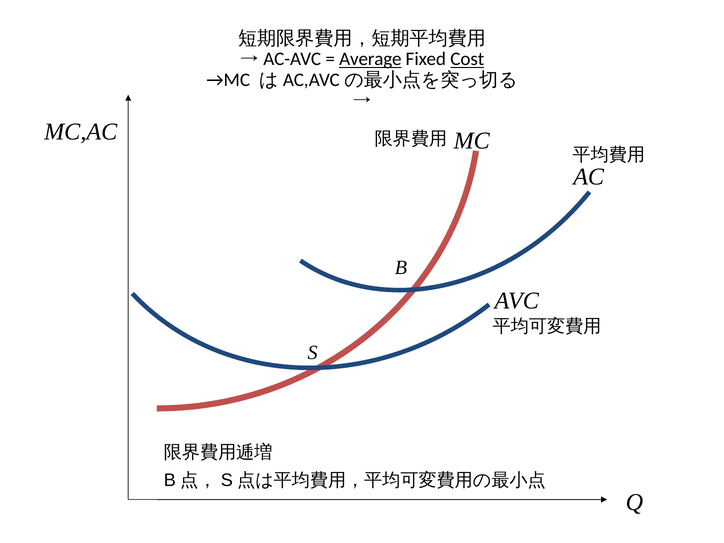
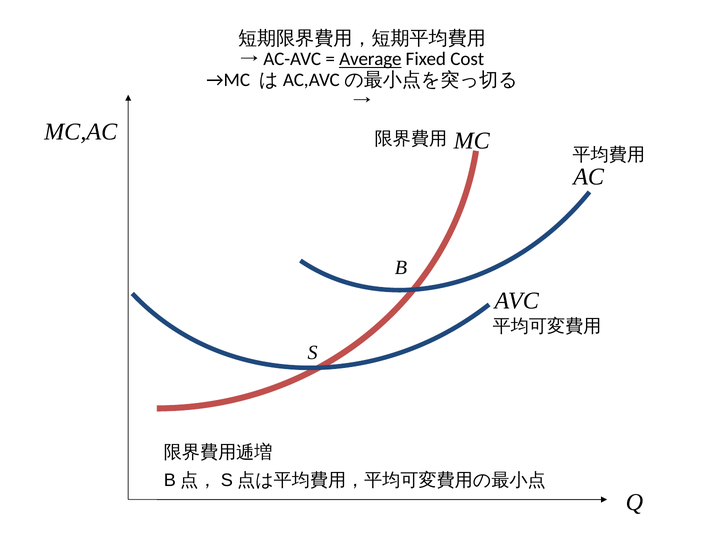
Cost underline: present -> none
